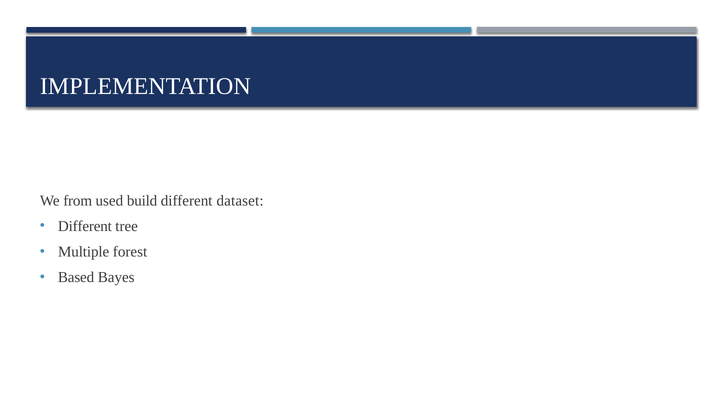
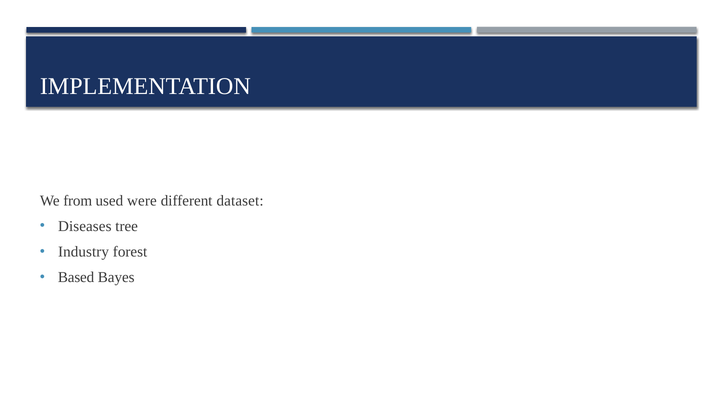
build: build -> were
Different at (85, 227): Different -> Diseases
Multiple: Multiple -> Industry
